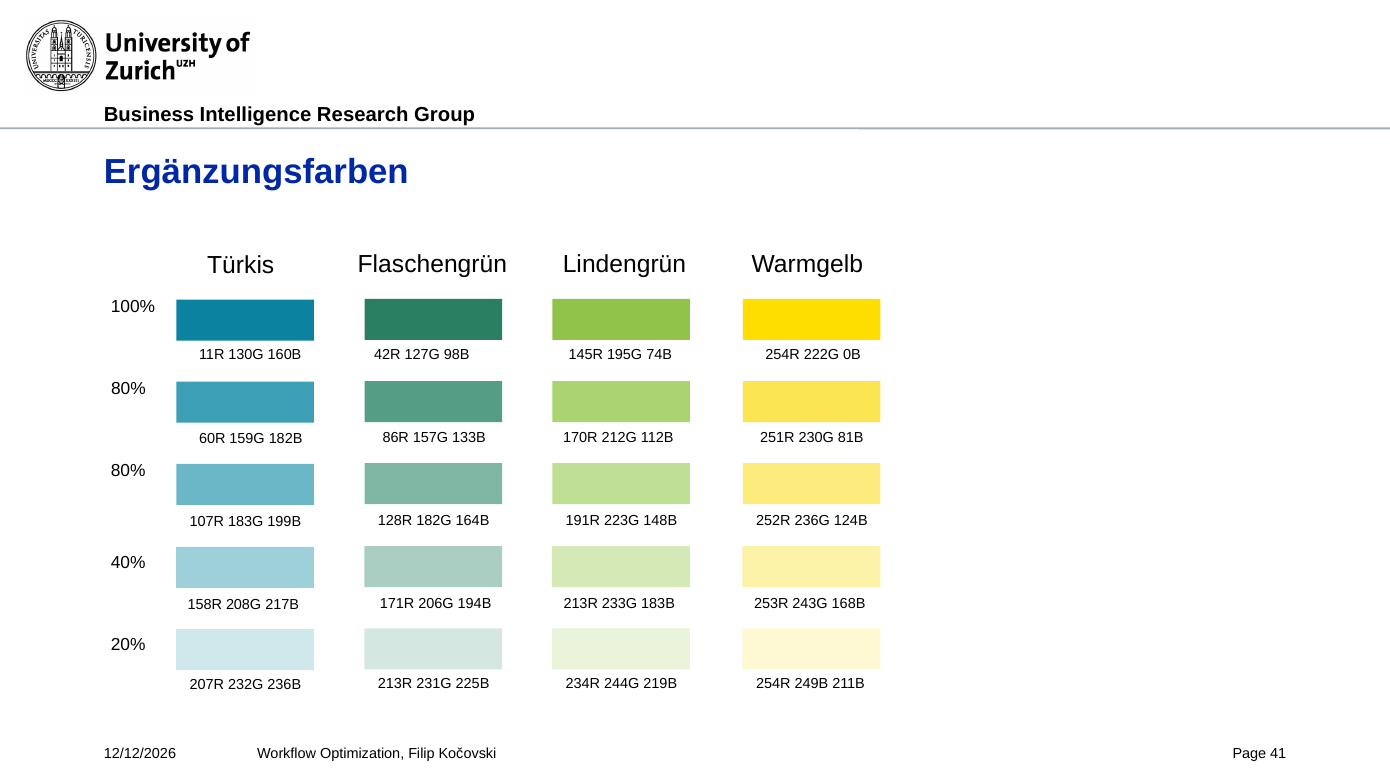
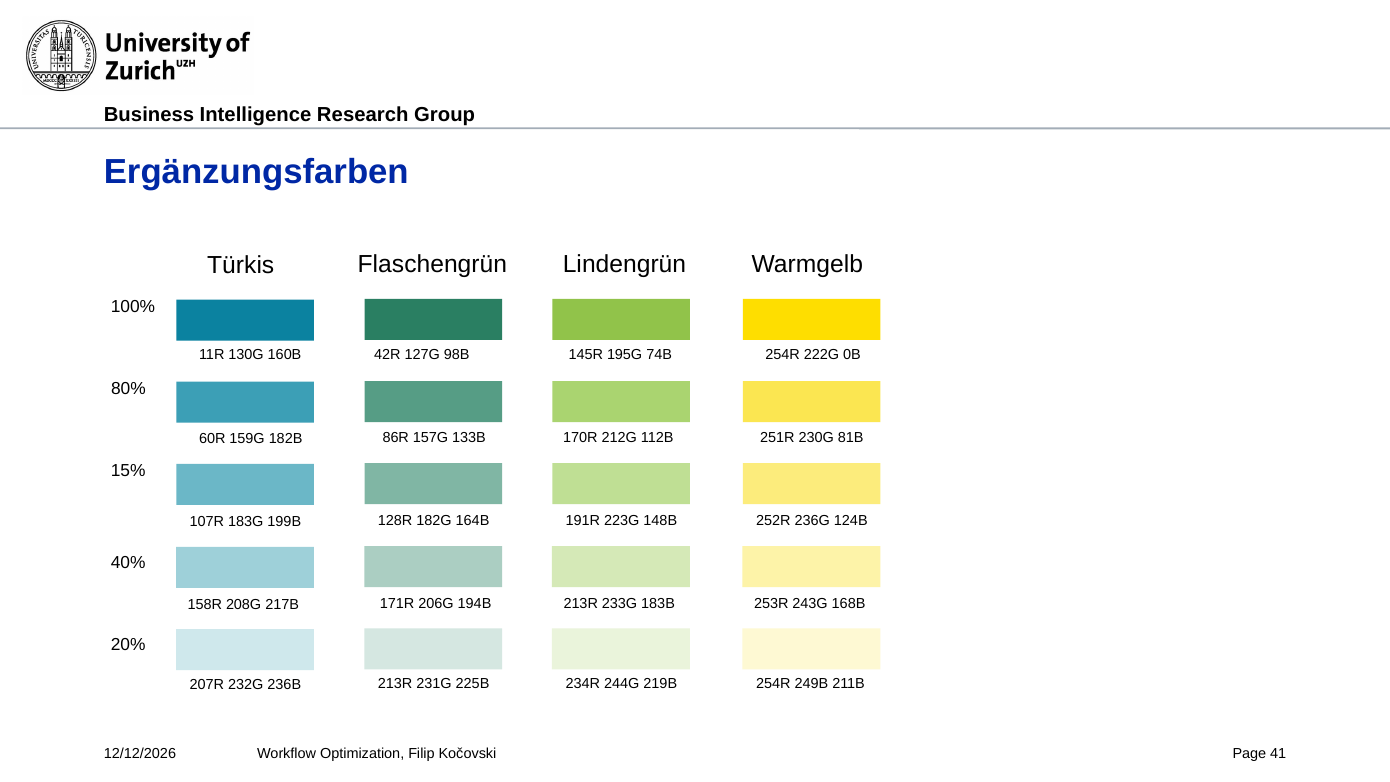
80% at (128, 471): 80% -> 15%
